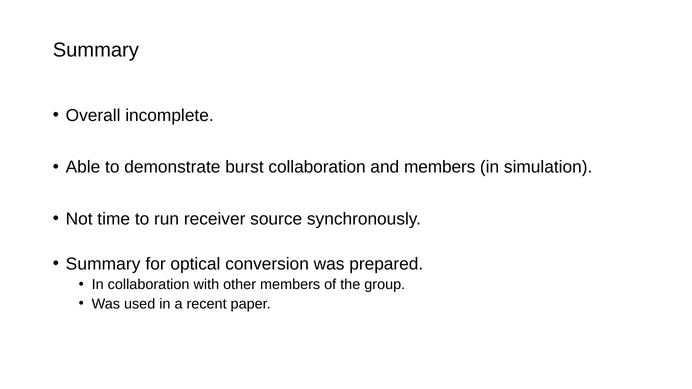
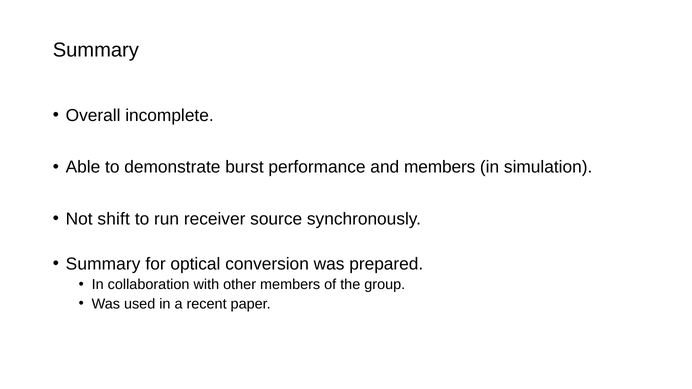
burst collaboration: collaboration -> performance
time: time -> shift
